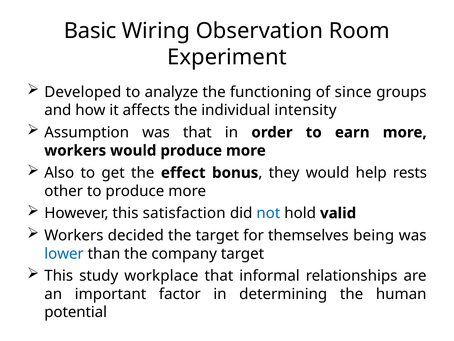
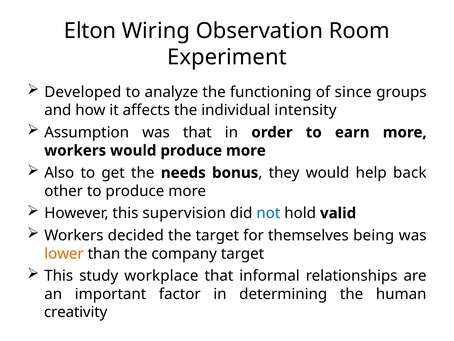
Basic: Basic -> Elton
effect: effect -> needs
rests: rests -> back
satisfaction: satisfaction -> supervision
lower colour: blue -> orange
potential: potential -> creativity
